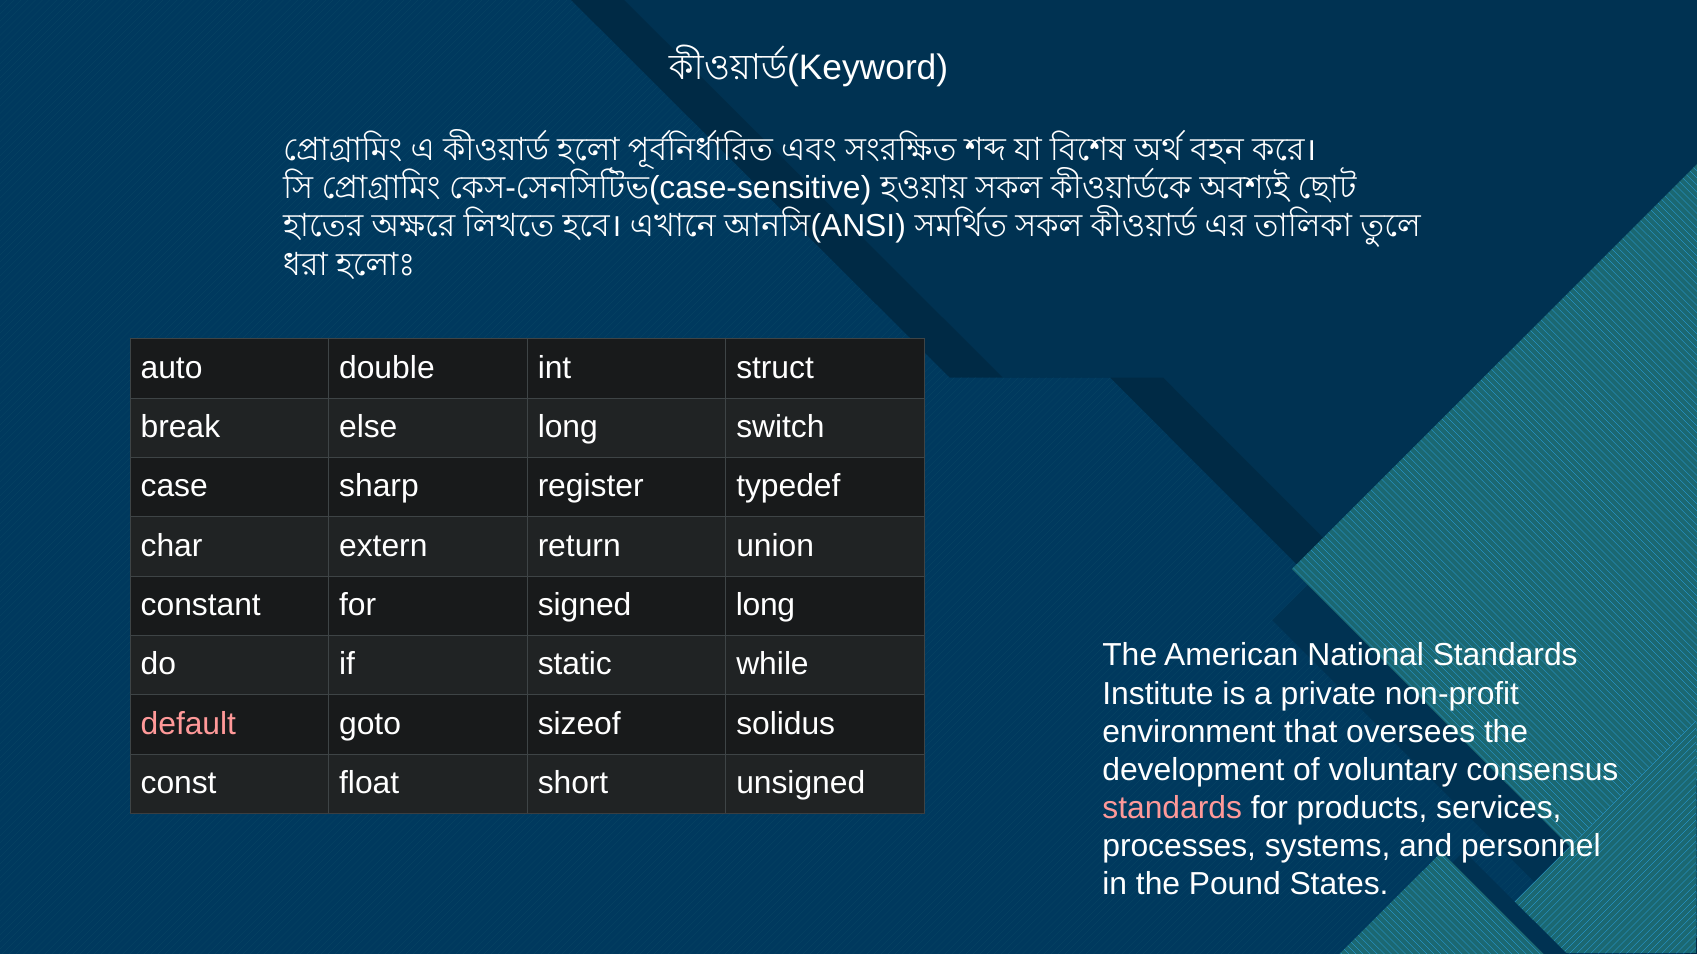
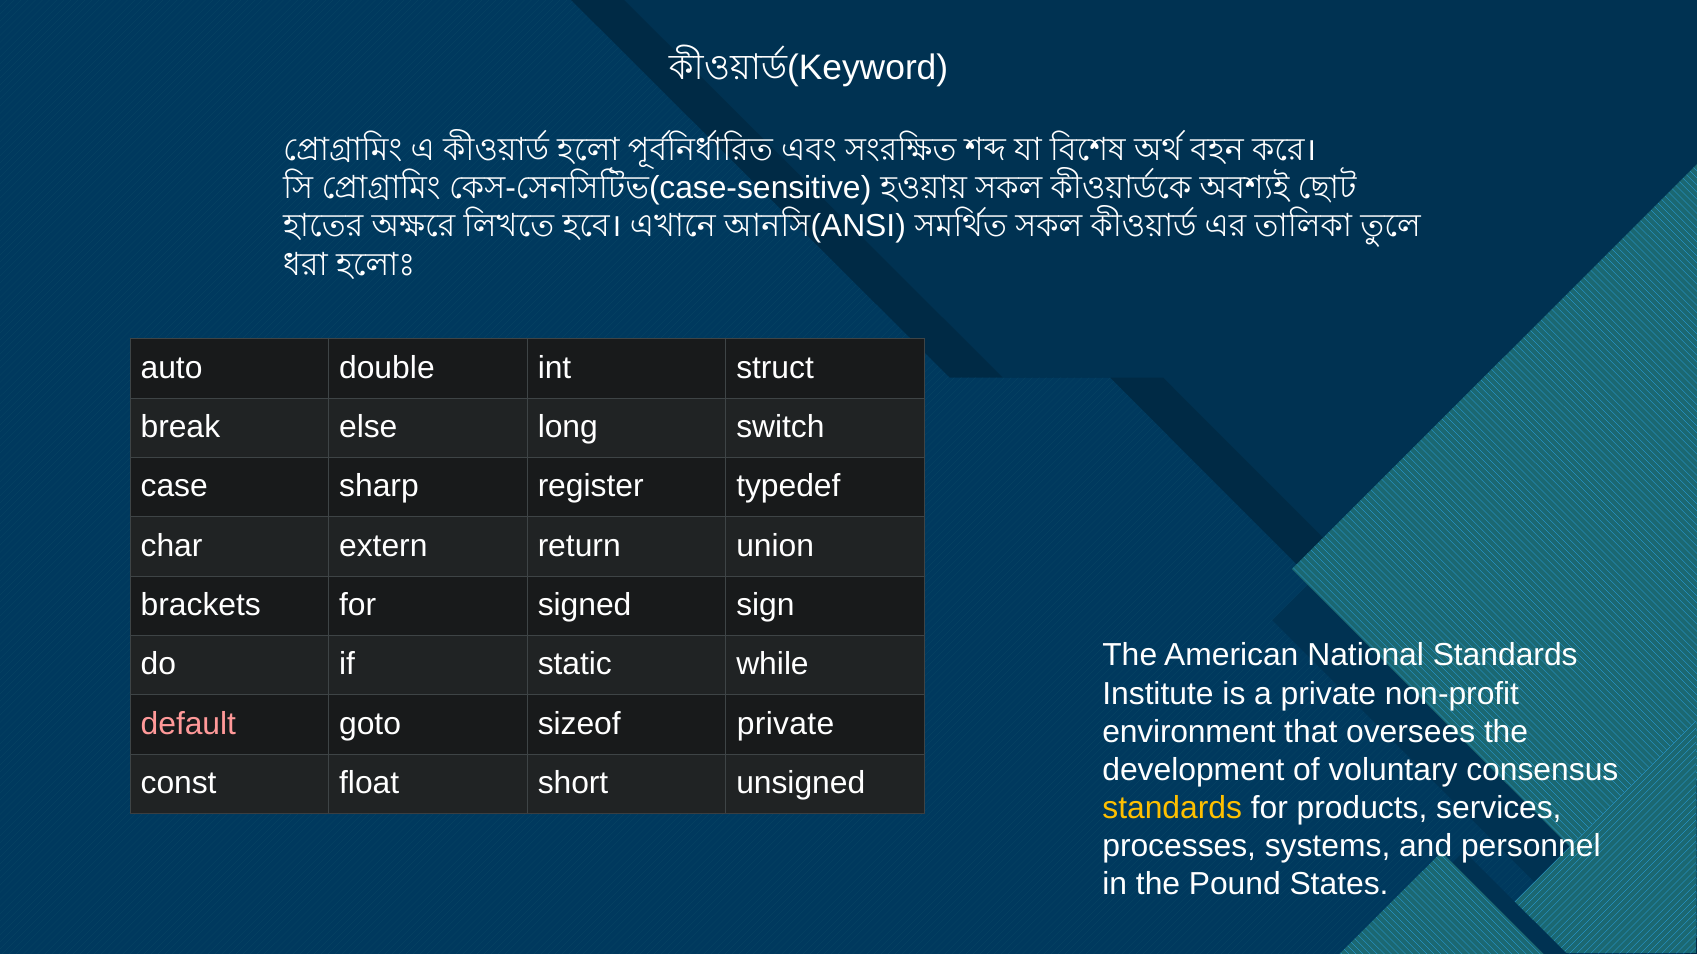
constant: constant -> brackets
signed long: long -> sign
sizeof solidus: solidus -> private
standards at (1172, 809) colour: pink -> yellow
